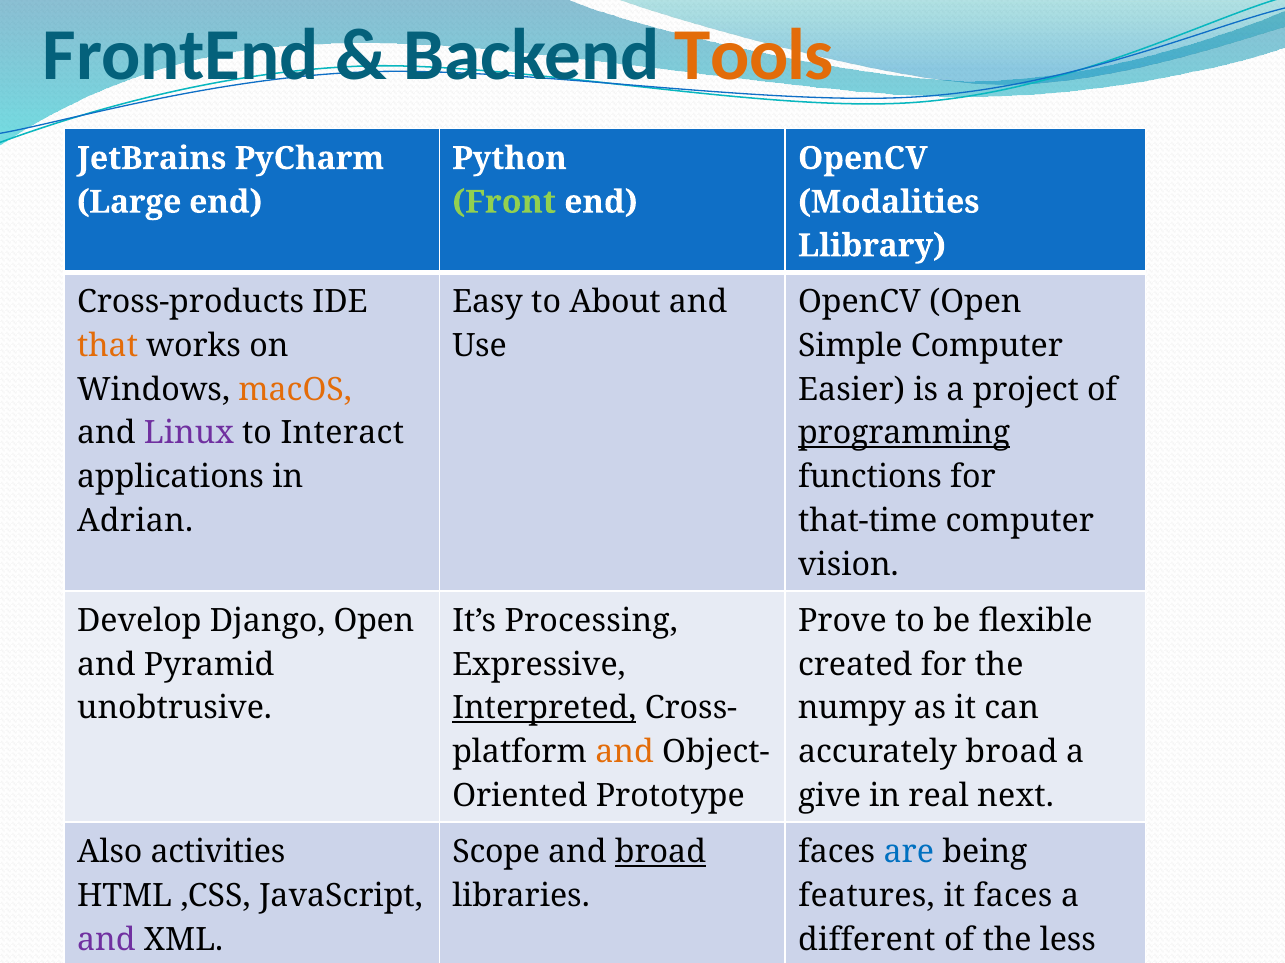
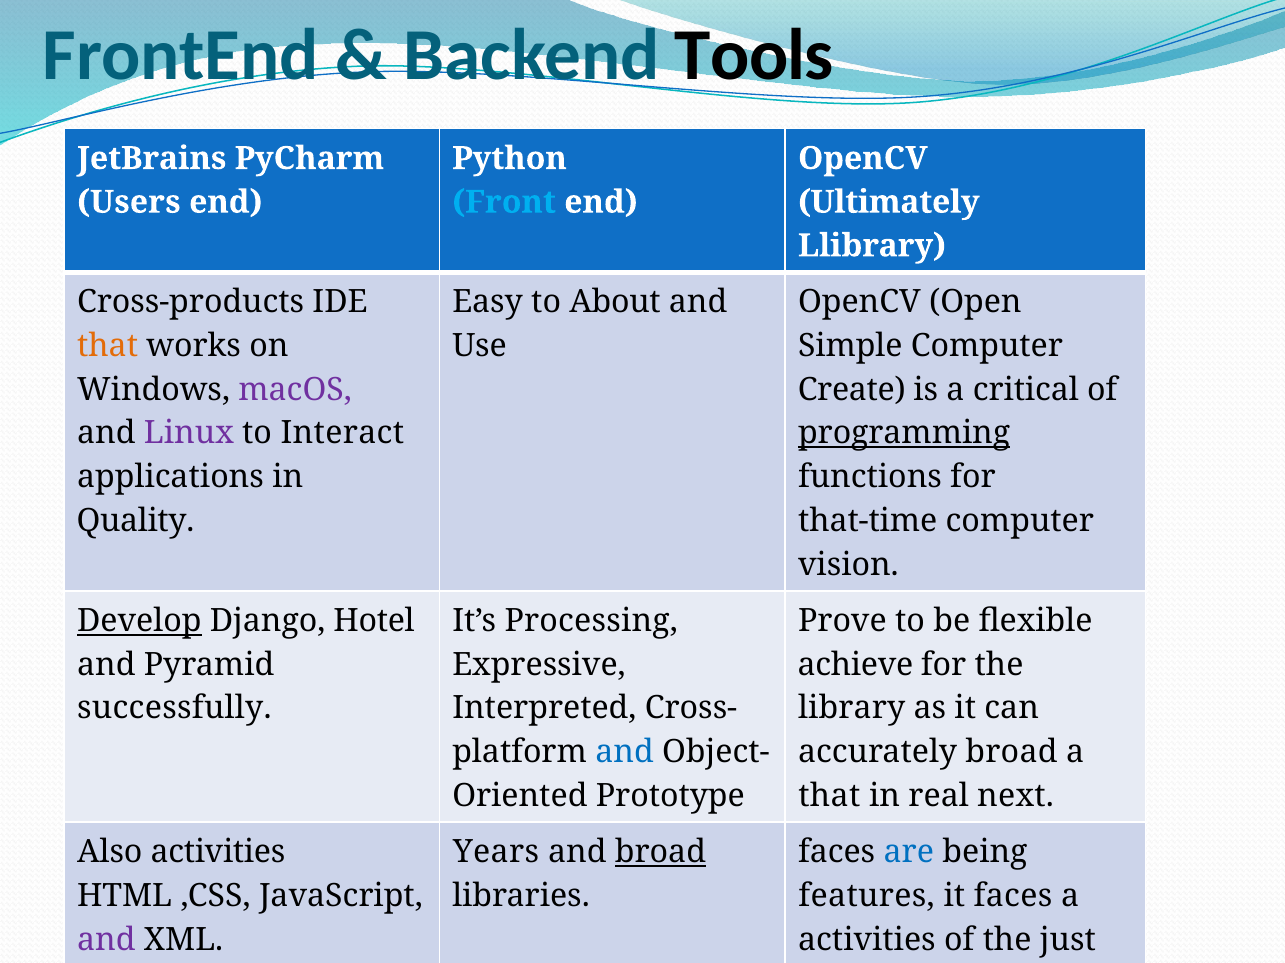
Tools colour: orange -> black
Large: Large -> Users
Front colour: light green -> light blue
Modalities: Modalities -> Ultimately
macOS colour: orange -> purple
Easier: Easier -> Create
project: project -> critical
Adrian: Adrian -> Quality
Develop underline: none -> present
Django Open: Open -> Hotel
created: created -> achieve
unobtrusive: unobtrusive -> successfully
Interpreted underline: present -> none
numpy: numpy -> library
and at (625, 753) colour: orange -> blue
give at (830, 796): give -> that
Scope: Scope -> Years
different at (867, 940): different -> activities
less: less -> just
